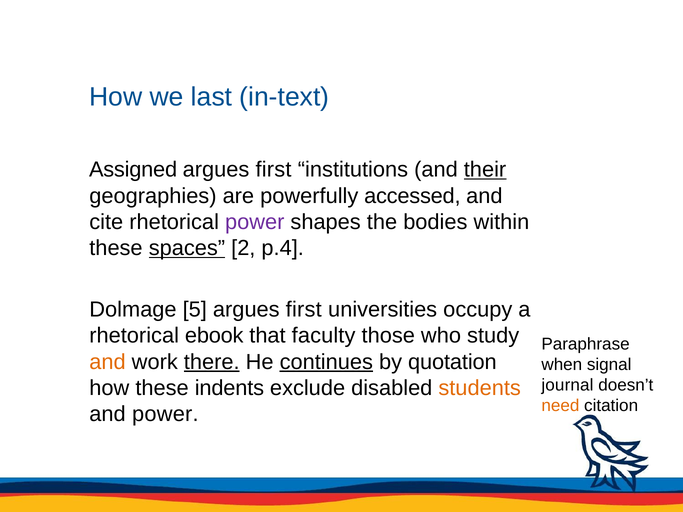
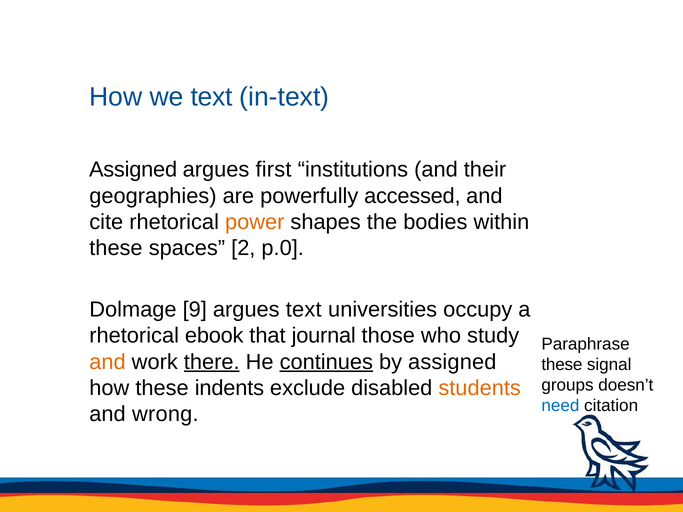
we last: last -> text
their underline: present -> none
power at (255, 222) colour: purple -> orange
spaces underline: present -> none
p.4: p.4 -> p.0
5: 5 -> 9
first at (304, 310): first -> text
faculty: faculty -> journal
by quotation: quotation -> assigned
when at (562, 365): when -> these
journal: journal -> groups
need colour: orange -> blue
and power: power -> wrong
